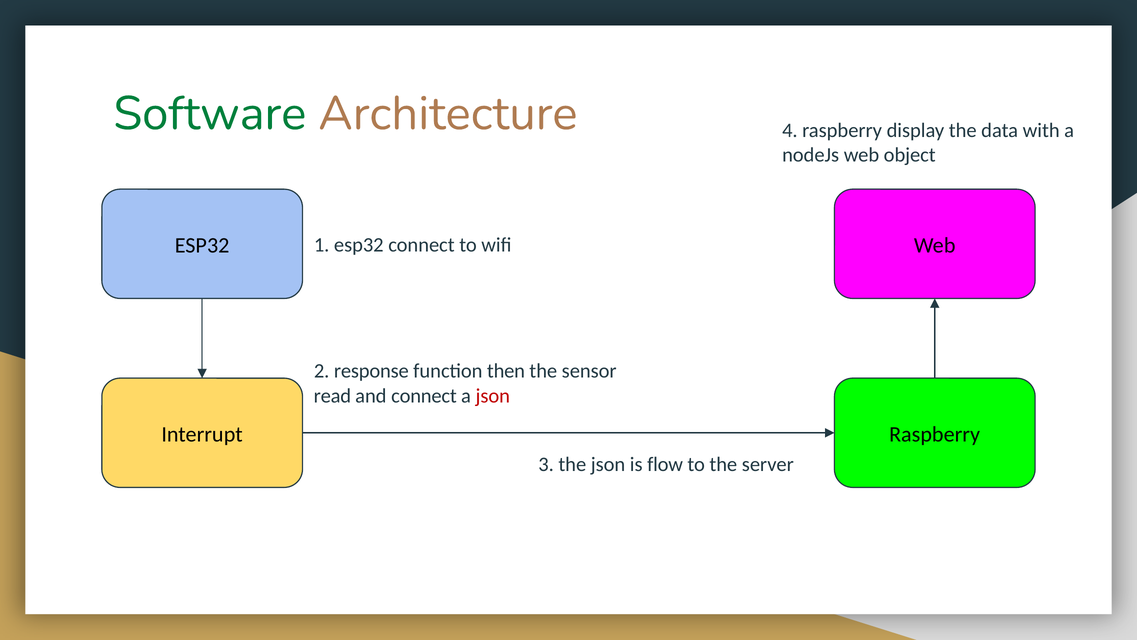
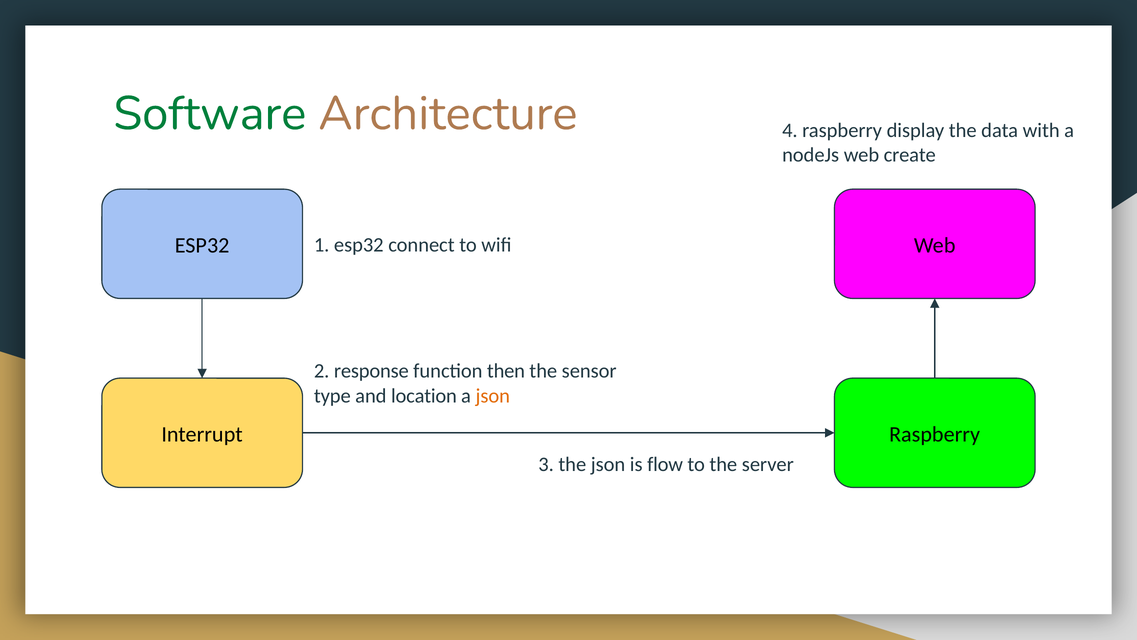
object: object -> create
read: read -> type
and connect: connect -> location
json at (493, 396) colour: red -> orange
